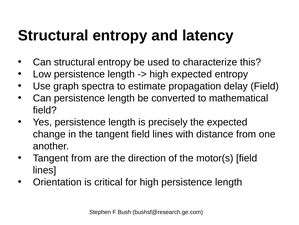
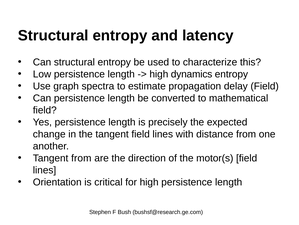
high expected: expected -> dynamics
